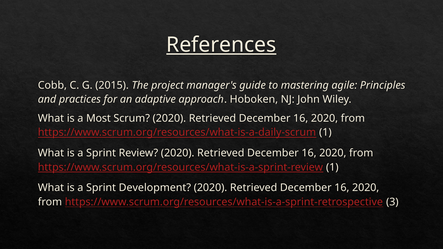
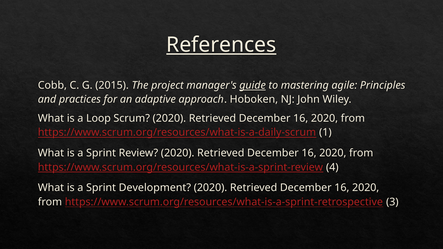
guide underline: none -> present
Most: Most -> Loop
https://www.scrum.org/resources/what-is-a-sprint-review 1: 1 -> 4
